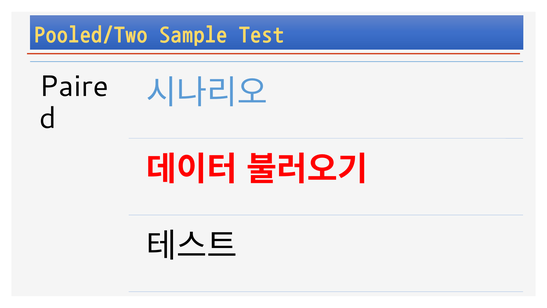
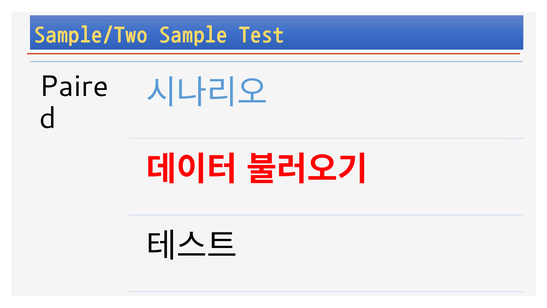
Pooled/Two: Pooled/Two -> Sample/Two
